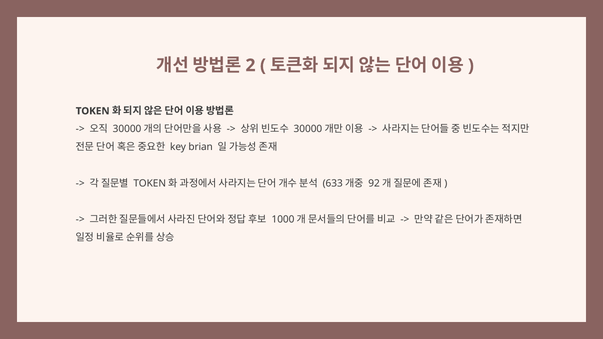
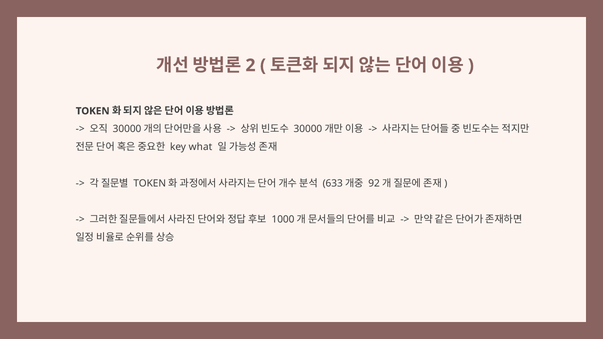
brian: brian -> what
